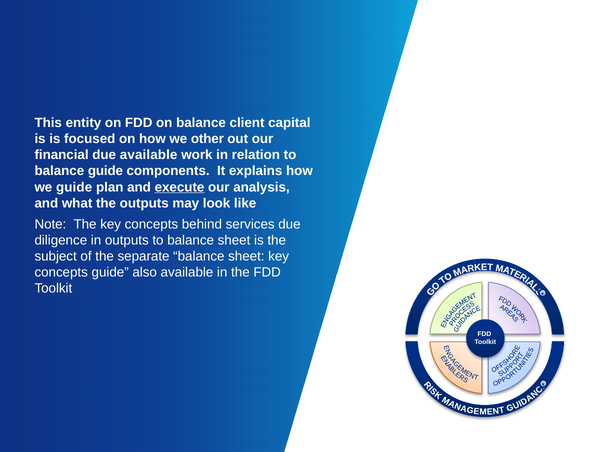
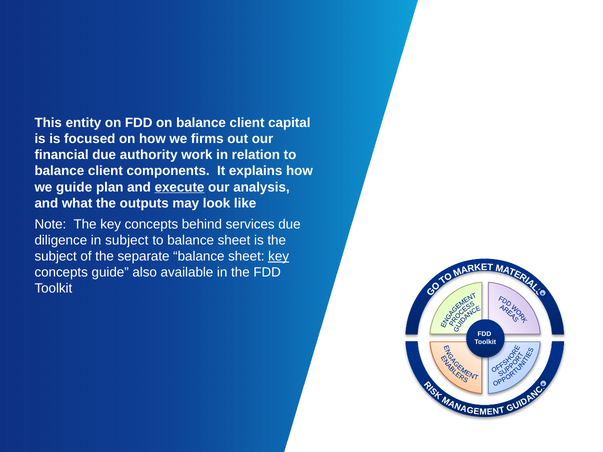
other: other -> firms
due available: available -> authority
guide at (105, 171): guide -> client
in outputs: outputs -> subject
key at (279, 257) underline: none -> present
